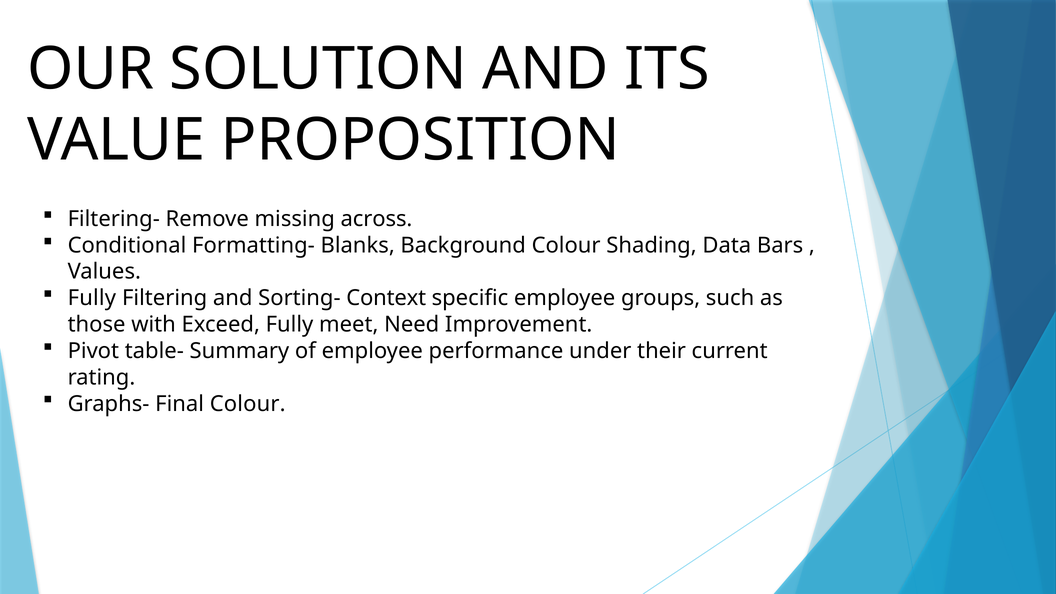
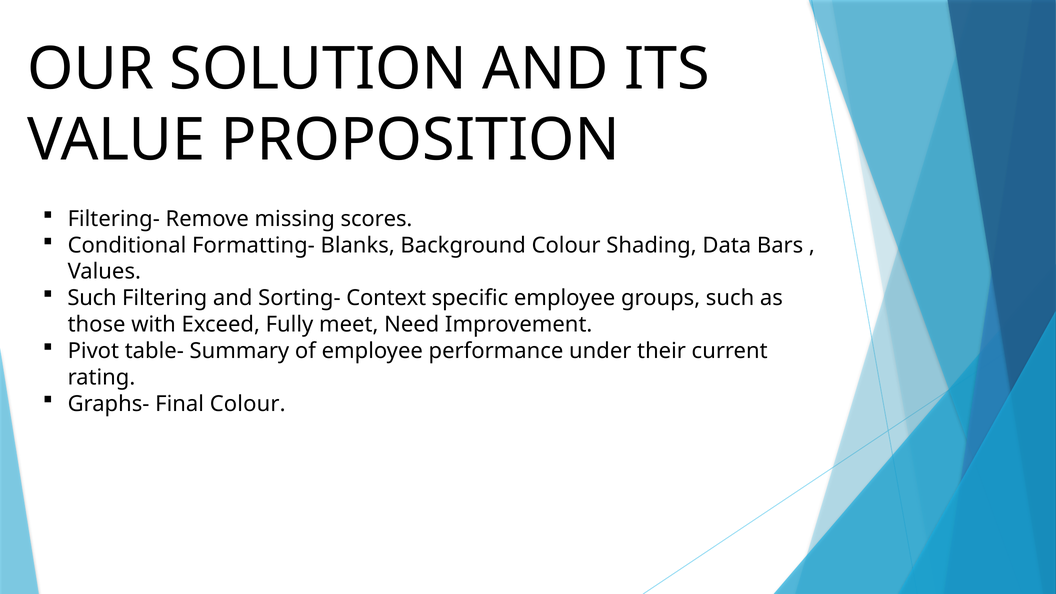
across: across -> scores
Fully at (92, 298): Fully -> Such
